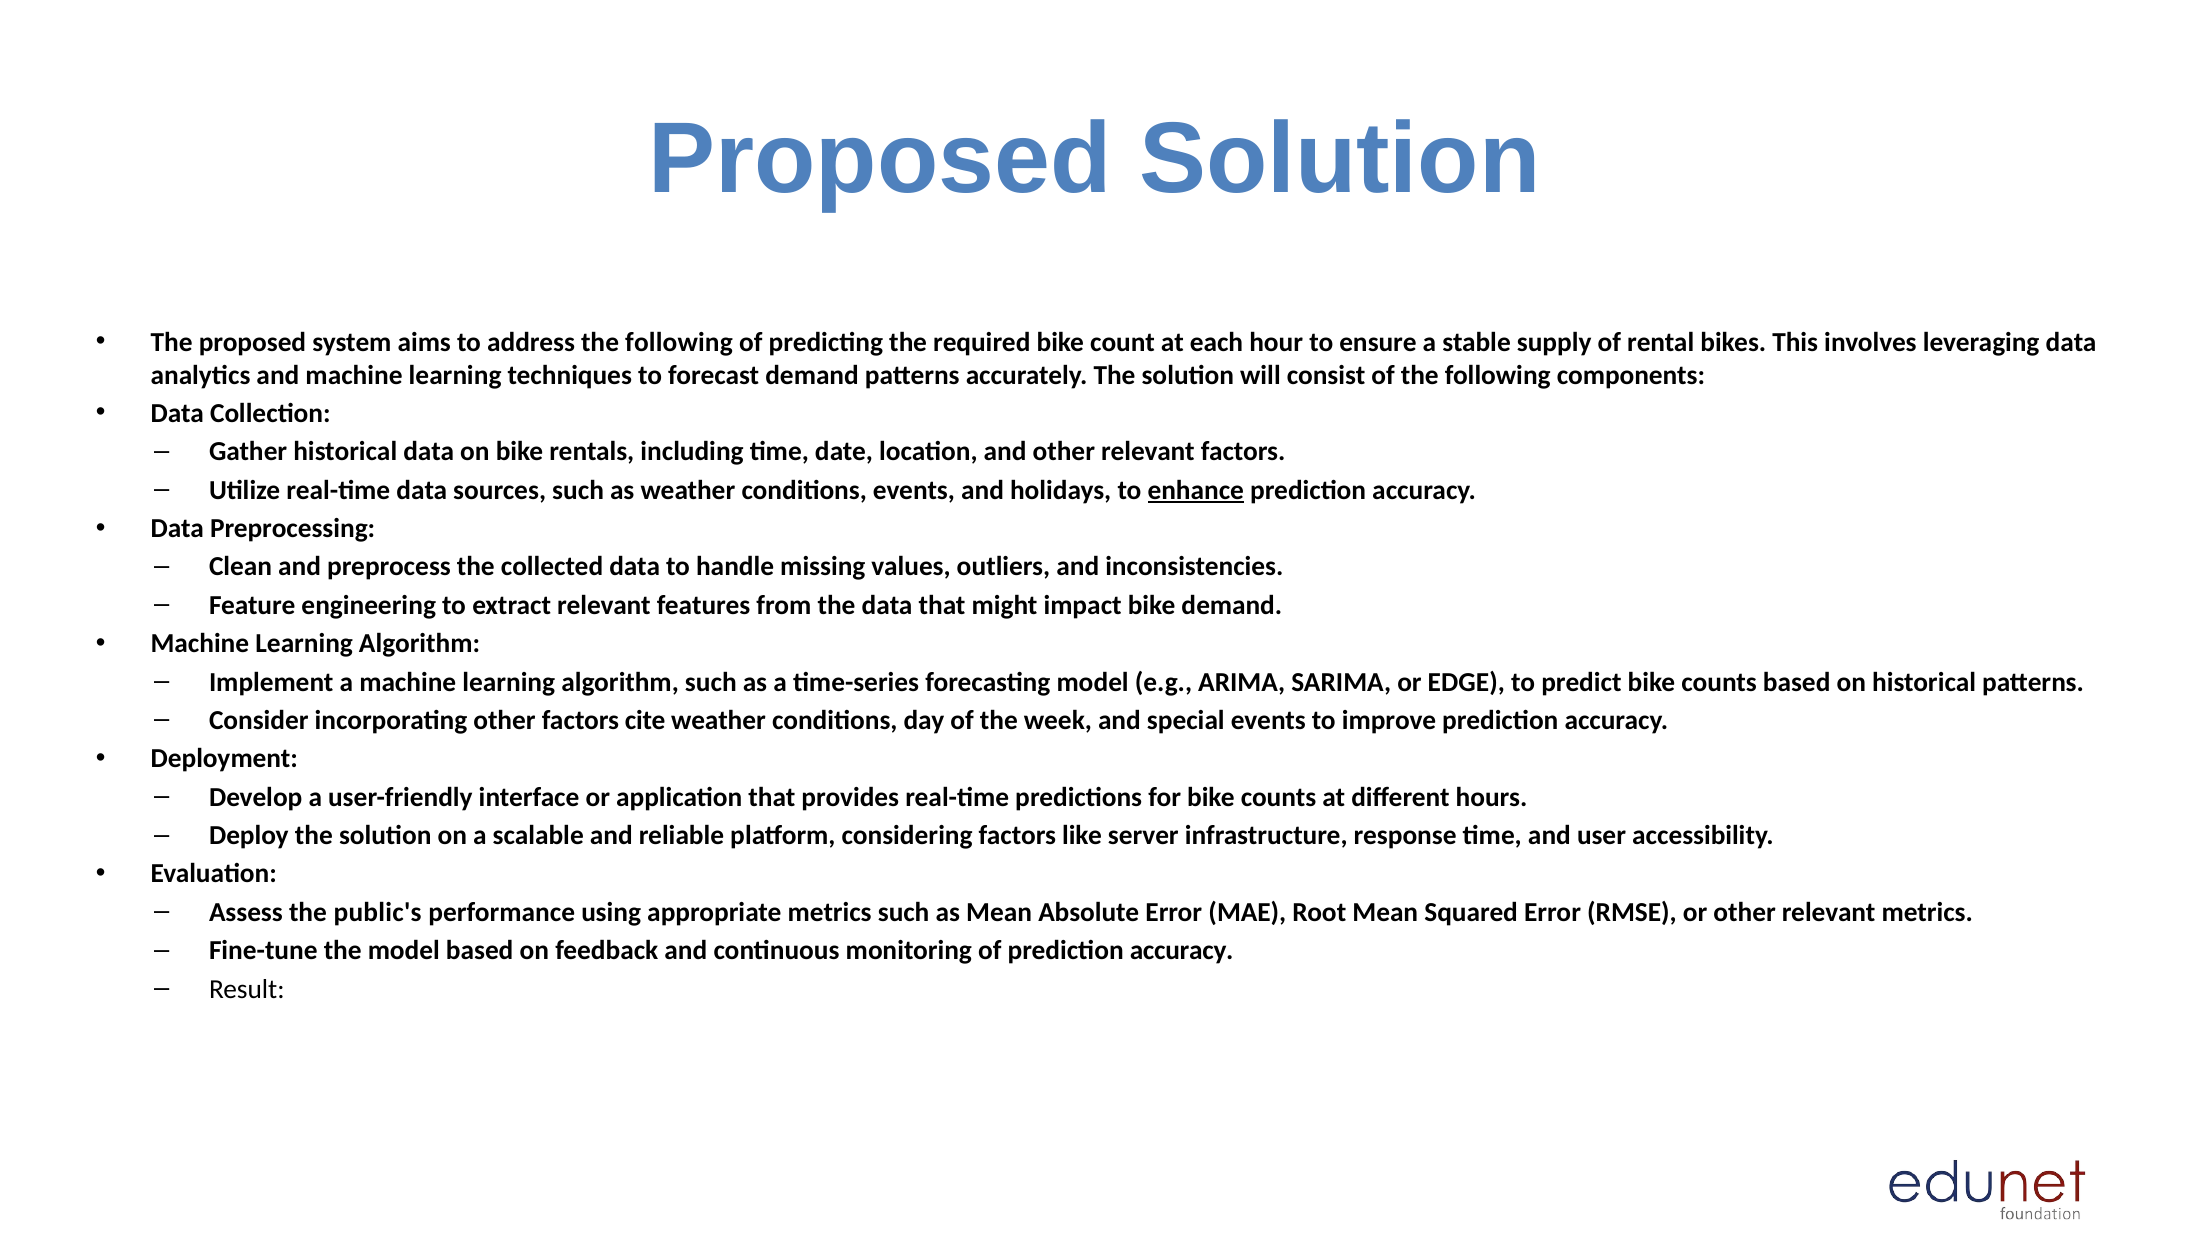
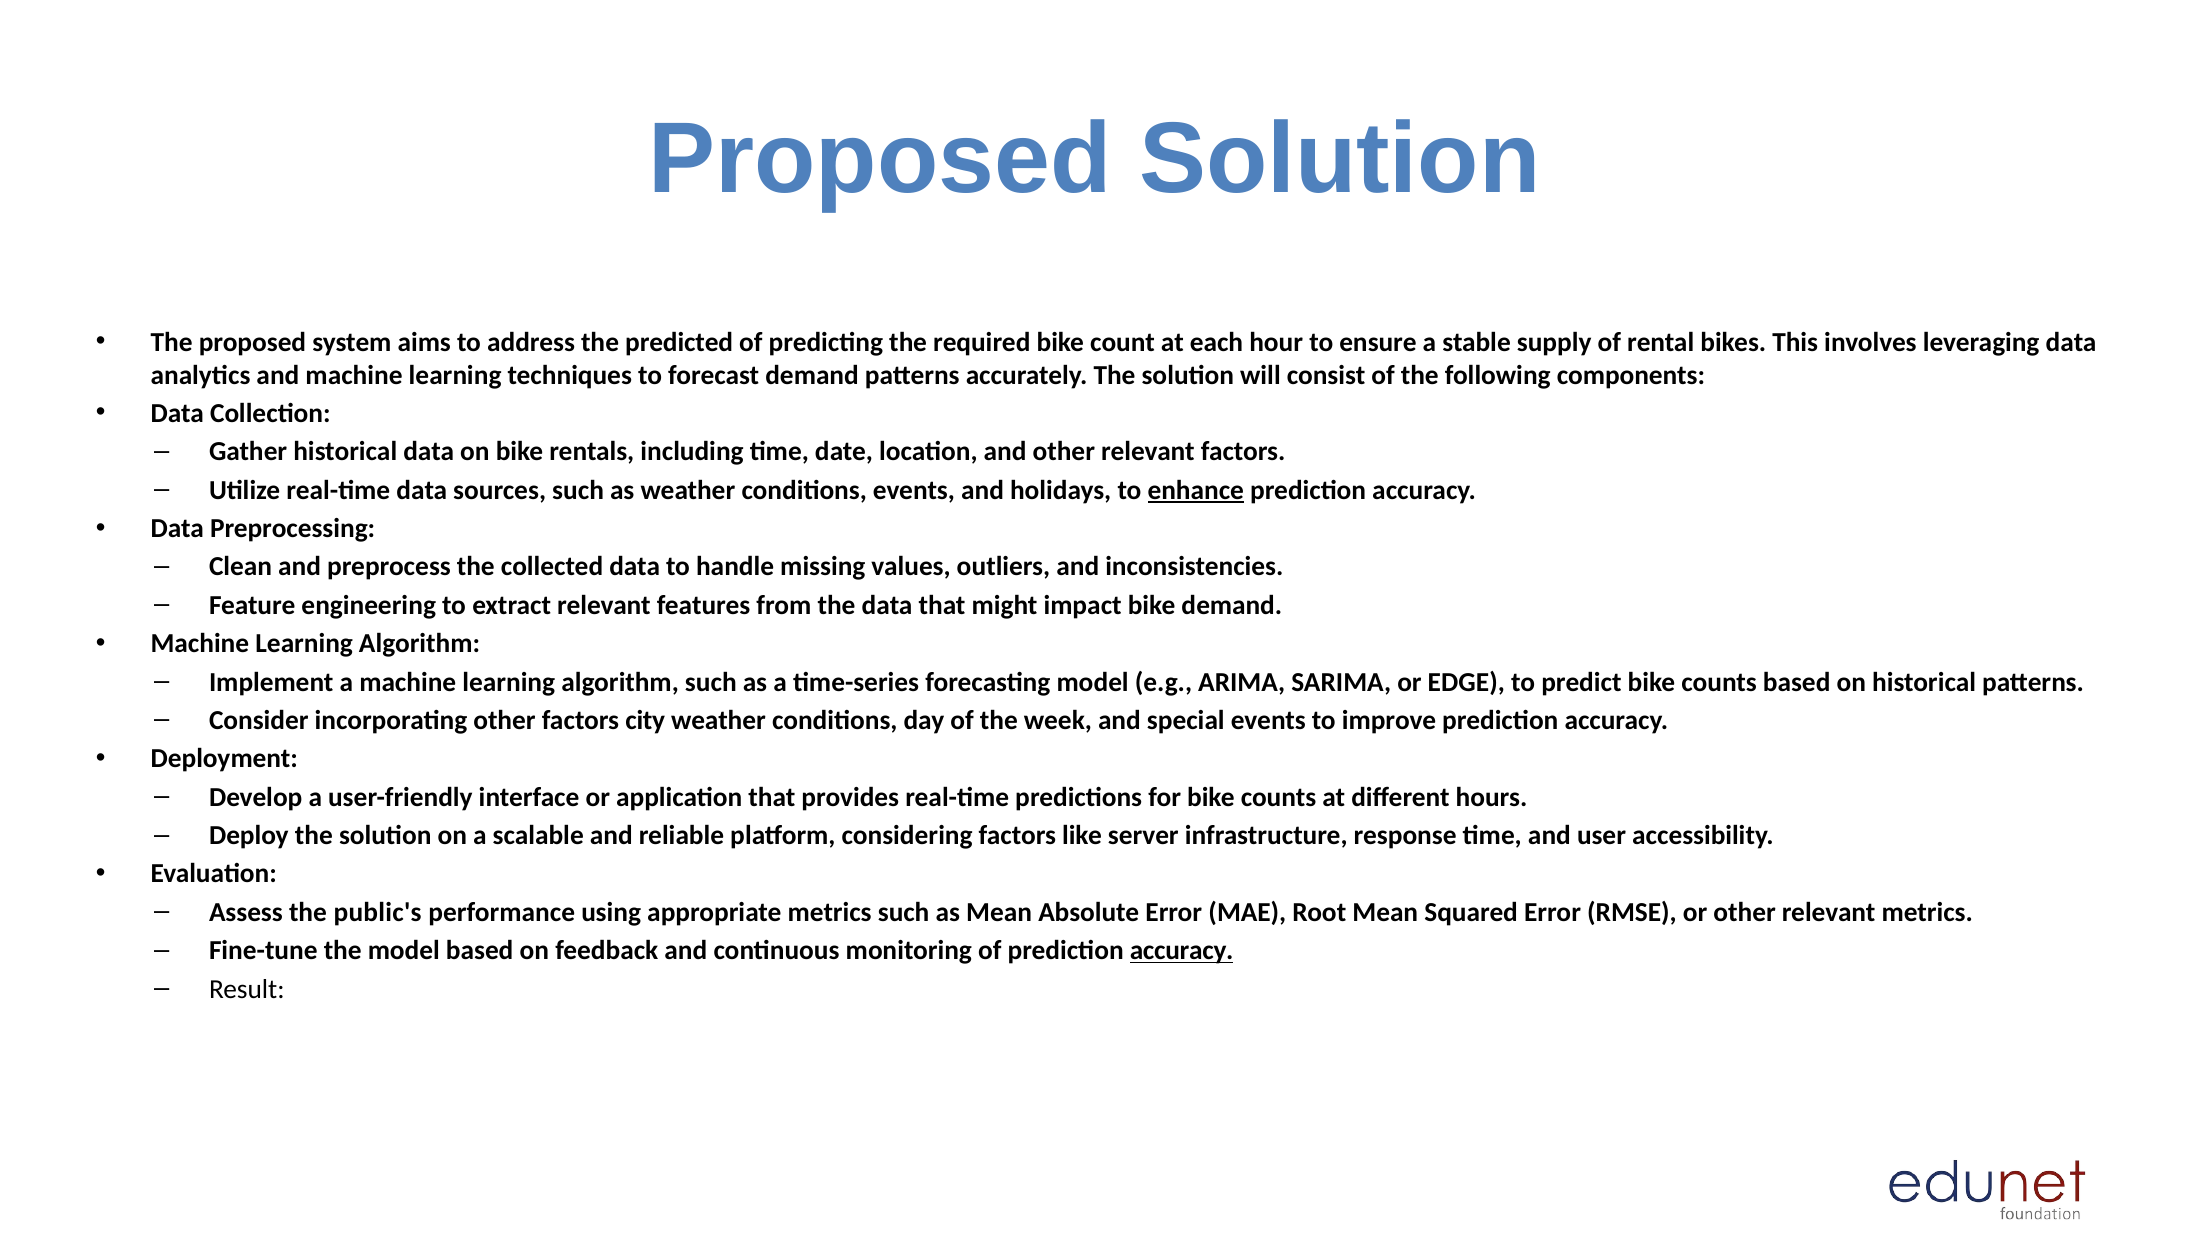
address the following: following -> predicted
cite: cite -> city
accuracy at (1182, 950) underline: none -> present
